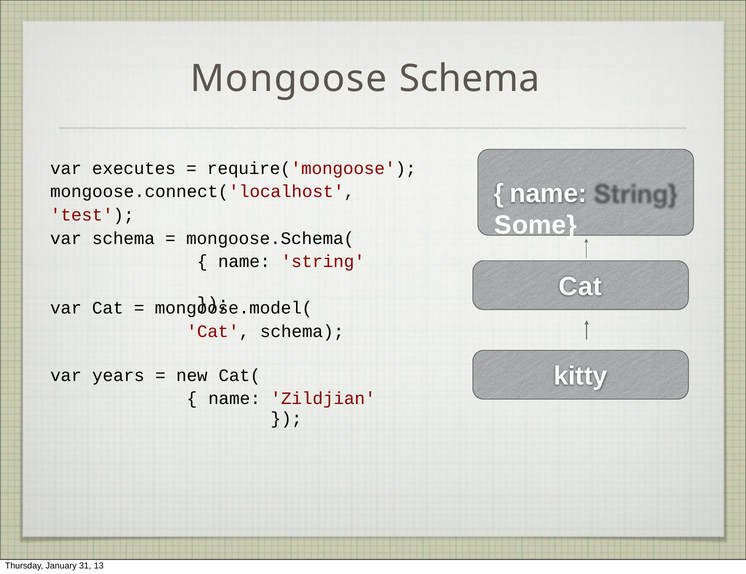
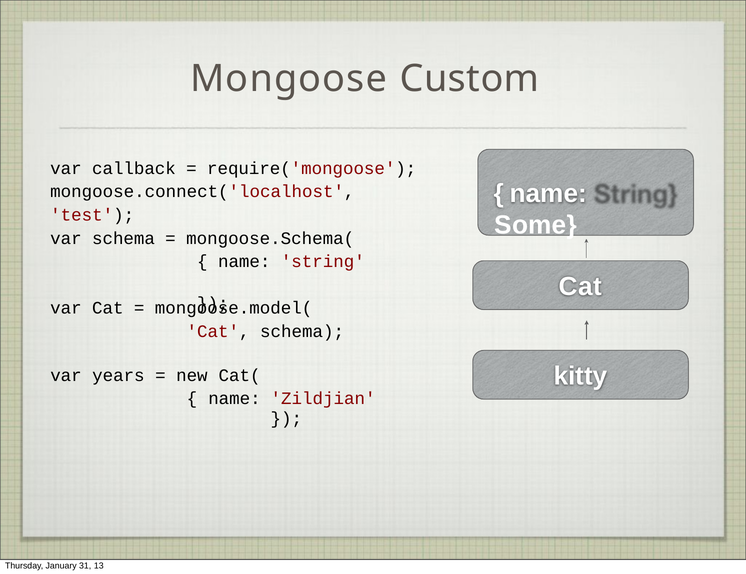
Mongoose Schema: Schema -> Custom
executes: executes -> callback
